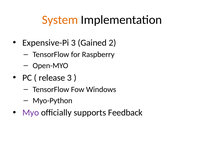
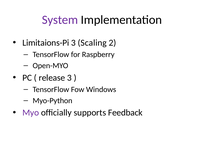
System colour: orange -> purple
Expensive-Pi: Expensive-Pi -> Limitaions-Pi
Gained: Gained -> Scaling
